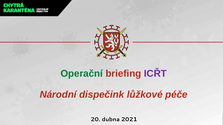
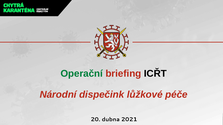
ICŘT colour: purple -> black
